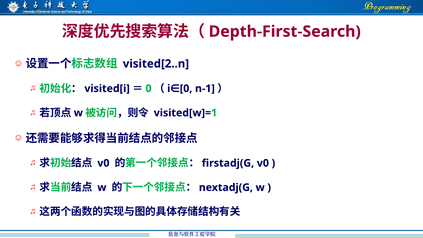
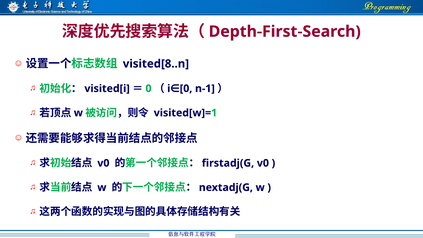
visited[2..n: visited[2..n -> visited[8..n
